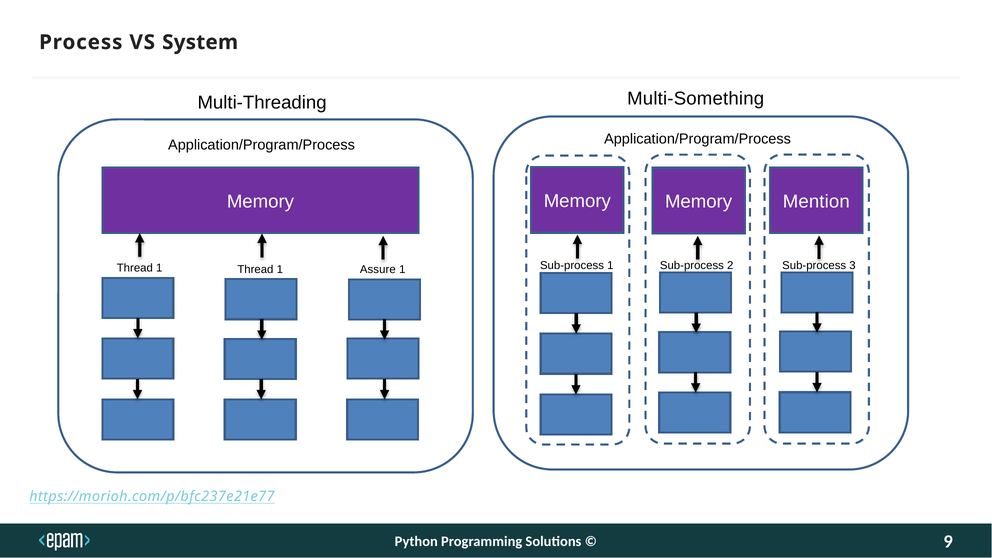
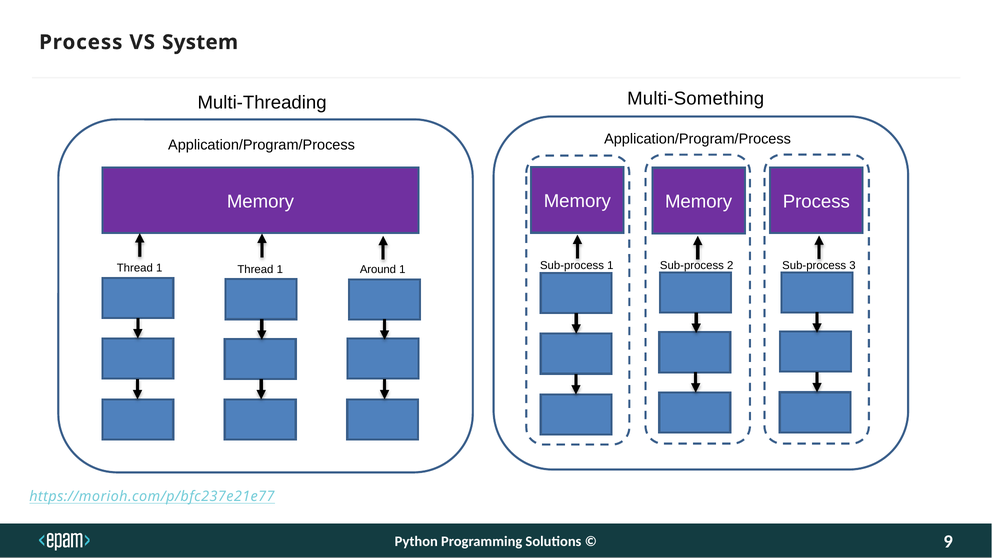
Memory Mention: Mention -> Process
Assure: Assure -> Around
